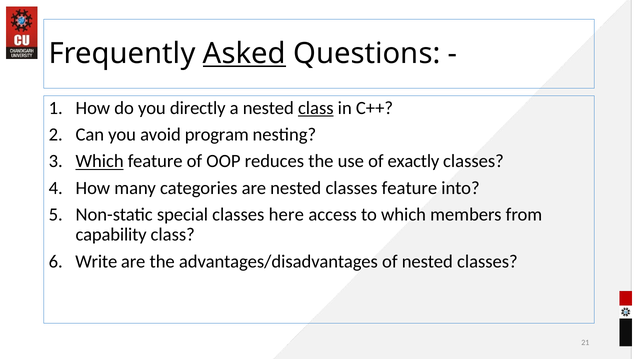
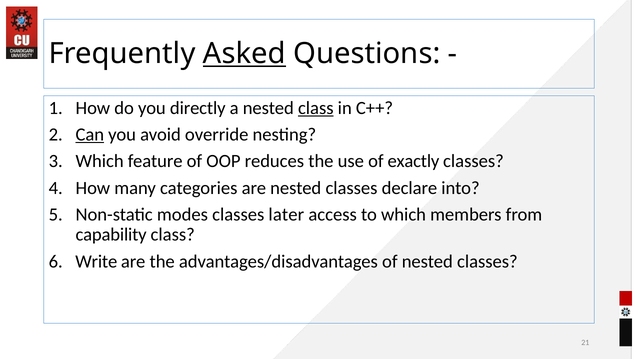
Can underline: none -> present
program: program -> override
Which at (100, 161) underline: present -> none
classes feature: feature -> declare
special: special -> modes
here: here -> later
